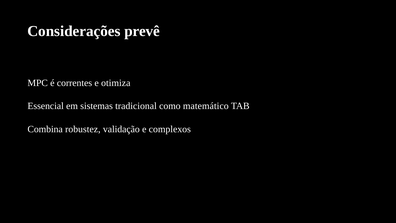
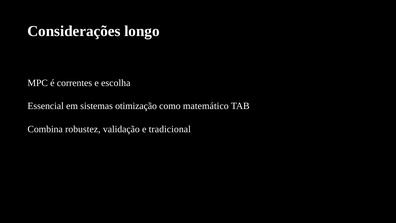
prevê: prevê -> longo
otimiza: otimiza -> escolha
tradicional: tradicional -> otimização
complexos: complexos -> tradicional
